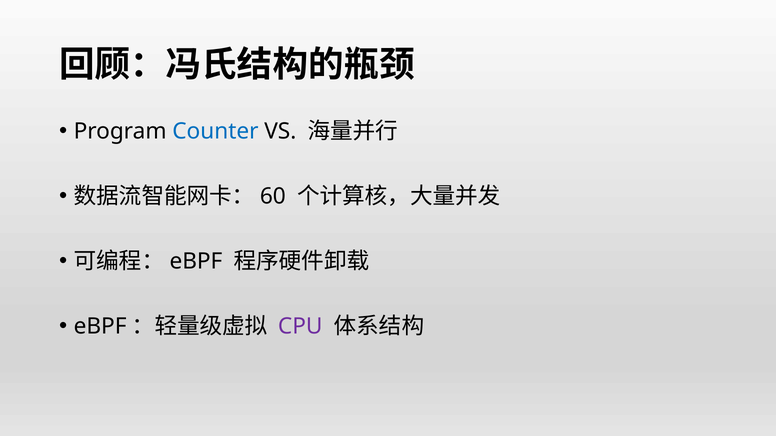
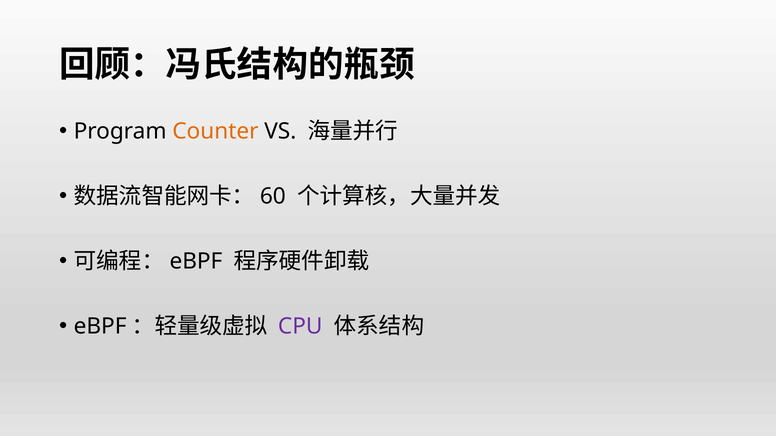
Counter colour: blue -> orange
